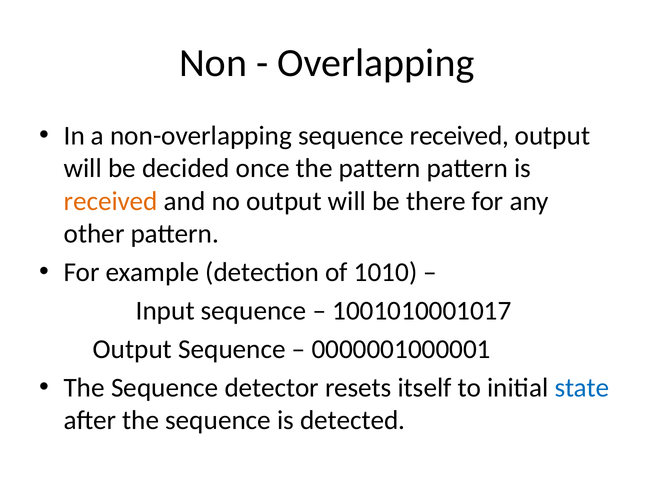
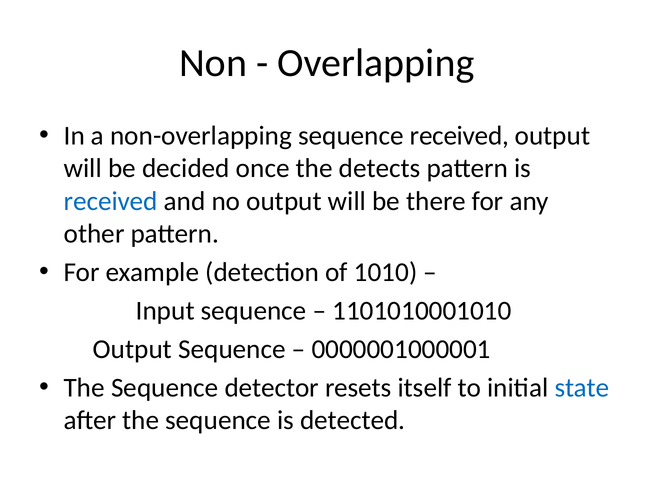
the pattern: pattern -> detects
received at (111, 201) colour: orange -> blue
1001010001017: 1001010001017 -> 1101010001010
